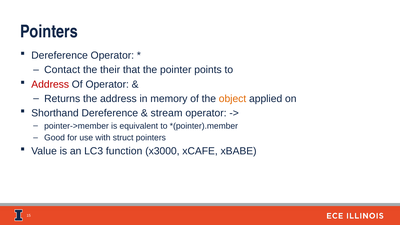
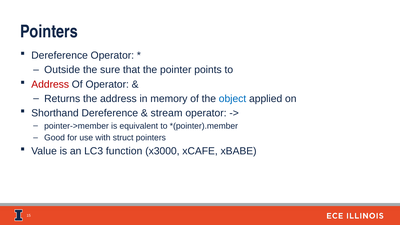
Contact: Contact -> Outside
their: their -> sure
object colour: orange -> blue
